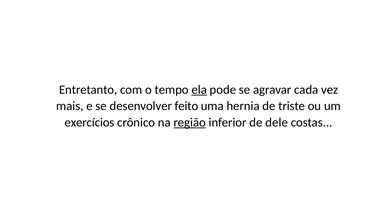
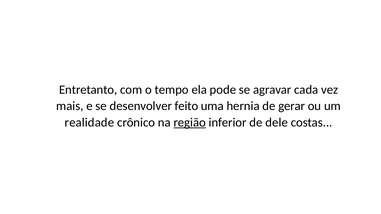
ela underline: present -> none
triste: triste -> gerar
exercícios: exercícios -> realidade
